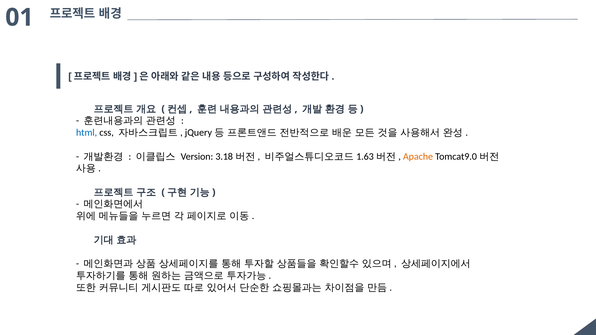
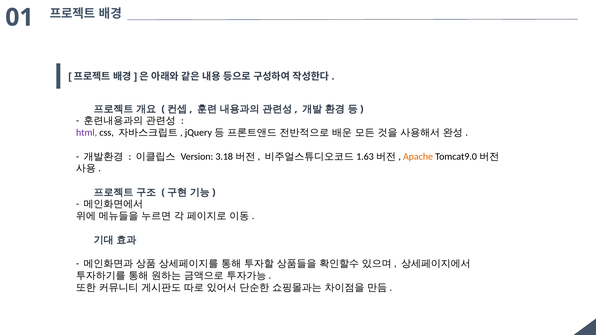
html colour: blue -> purple
